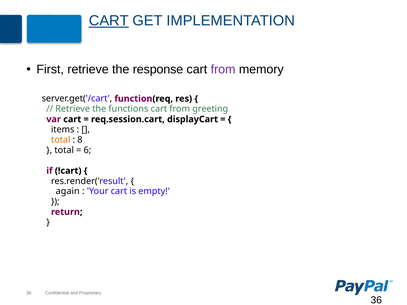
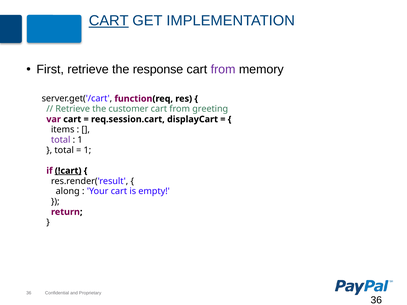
functions: functions -> customer
total at (61, 140) colour: orange -> purple
8 at (80, 140): 8 -> 1
6 at (87, 150): 6 -> 1
!cart underline: none -> present
again: again -> along
